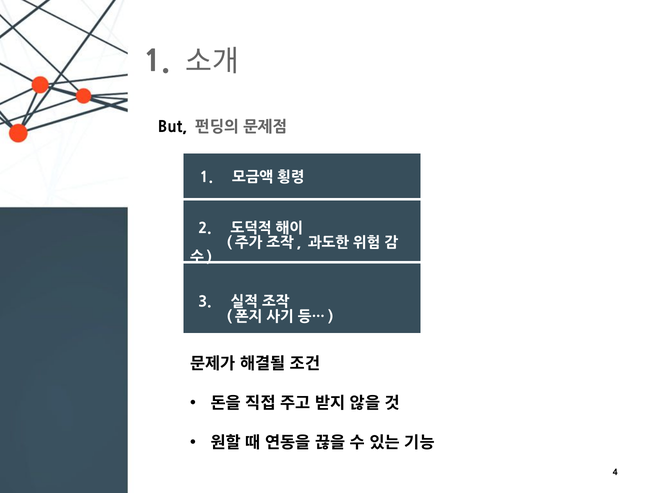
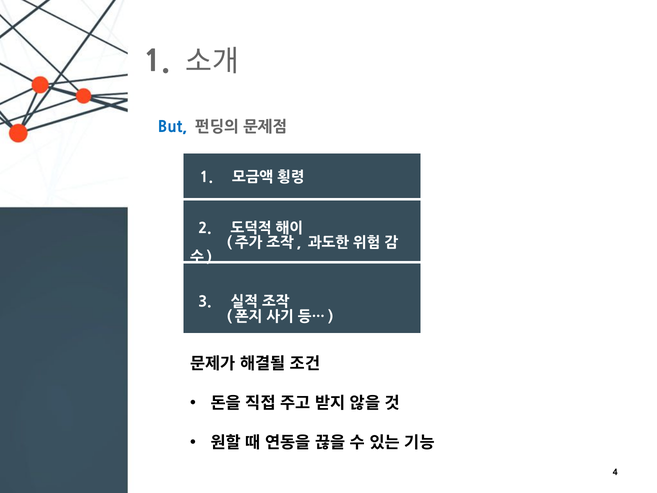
But colour: black -> blue
